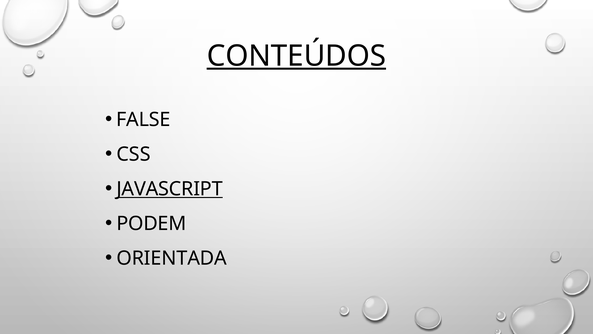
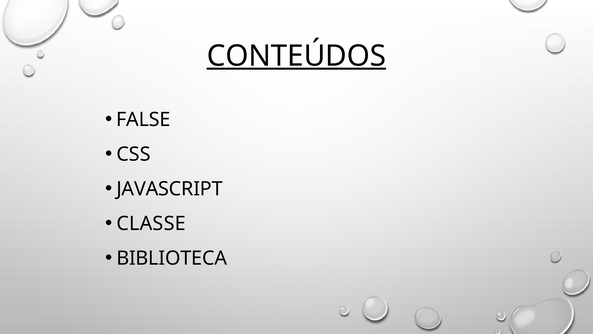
JAVASCRIPT underline: present -> none
PODEM: PODEM -> CLASSE
ORIENTADA: ORIENTADA -> BIBLIOTECA
